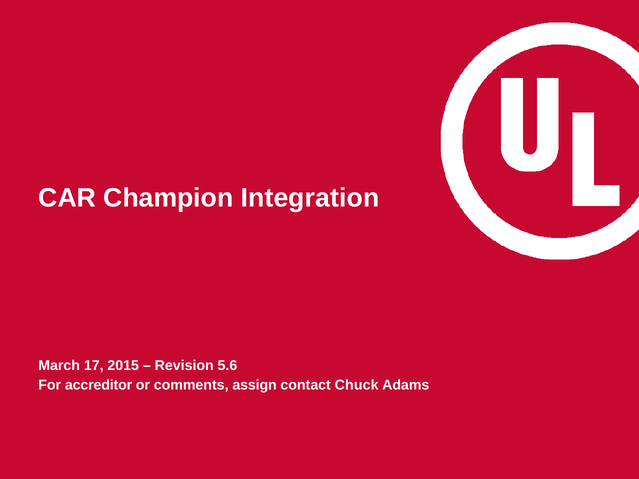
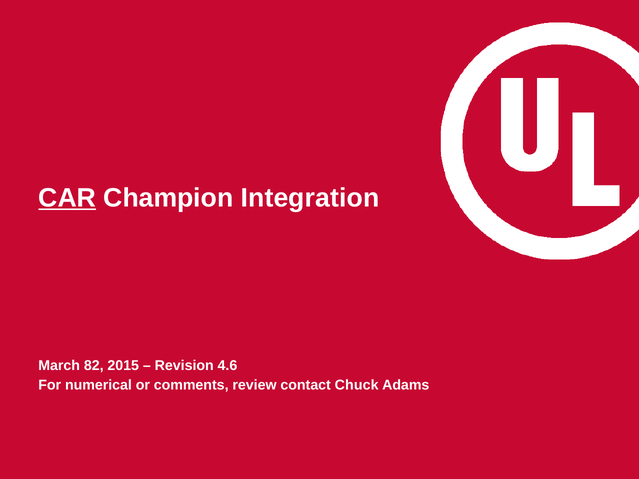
CAR underline: none -> present
17: 17 -> 82
5.6: 5.6 -> 4.6
accreditor: accreditor -> numerical
assign: assign -> review
